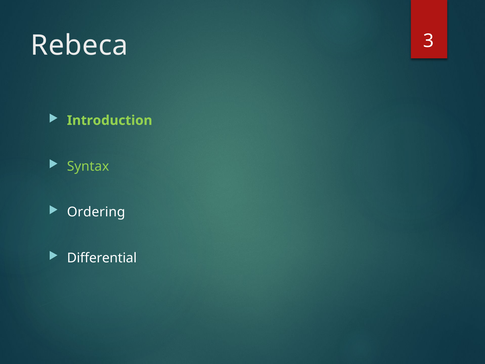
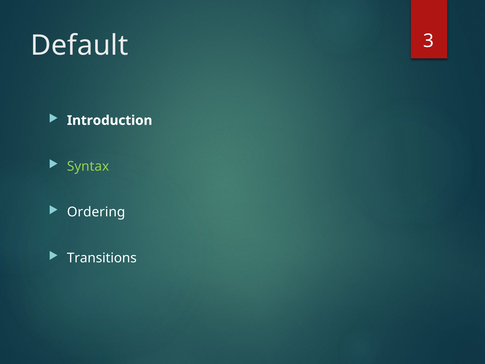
Rebeca: Rebeca -> Default
Introduction colour: light green -> white
Differential: Differential -> Transitions
